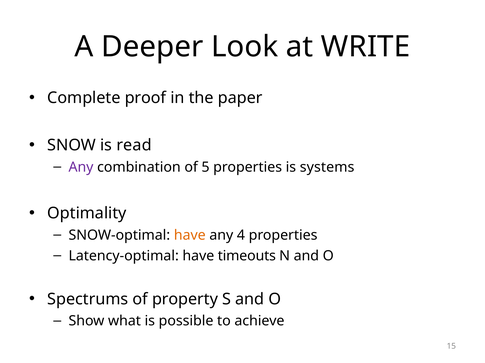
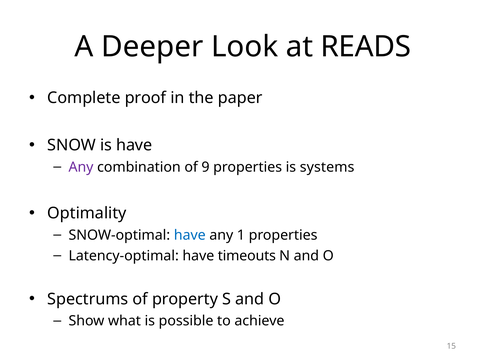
WRITE: WRITE -> READS
is read: read -> have
5: 5 -> 9
have at (190, 236) colour: orange -> blue
4: 4 -> 1
